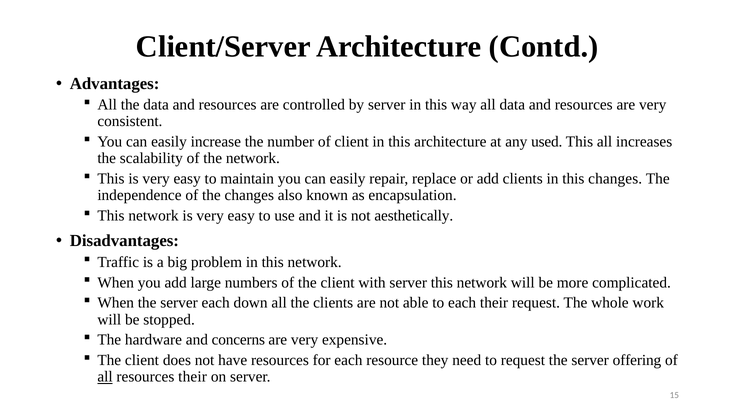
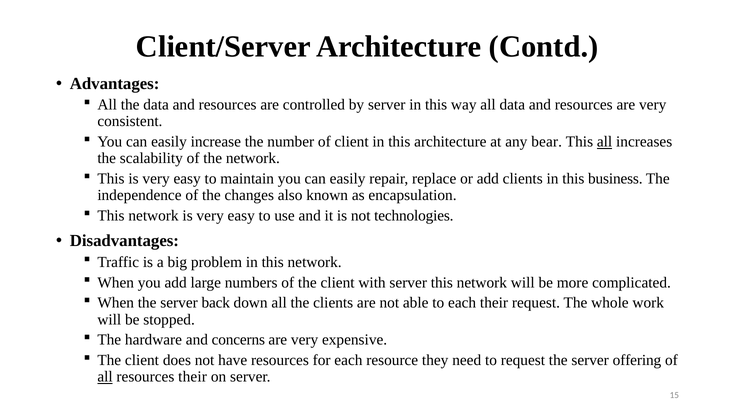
used: used -> bear
all at (605, 142) underline: none -> present
this changes: changes -> business
aesthetically: aesthetically -> technologies
server each: each -> back
